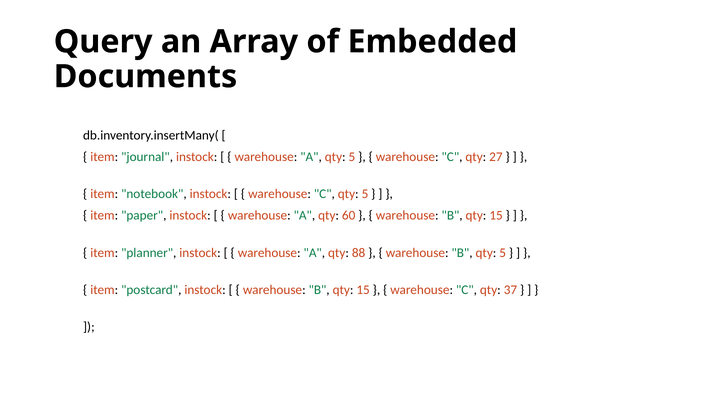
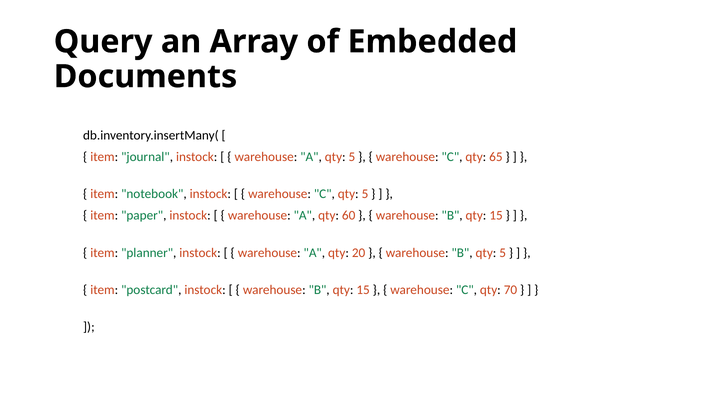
27: 27 -> 65
88: 88 -> 20
37: 37 -> 70
